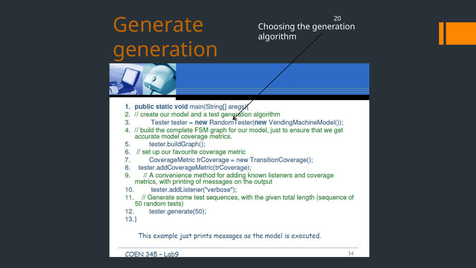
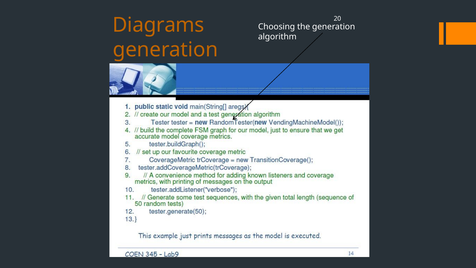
Generate: Generate -> Diagrams
